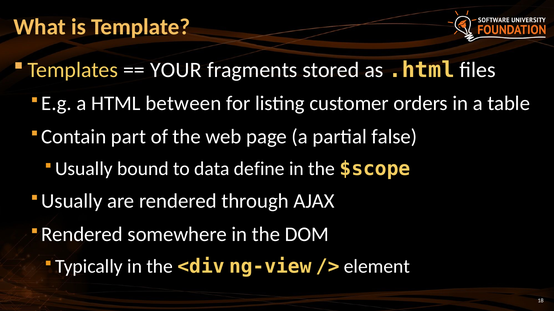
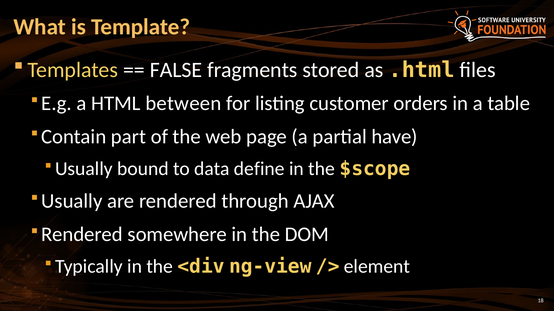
YOUR: YOUR -> FALSE
false: false -> have
